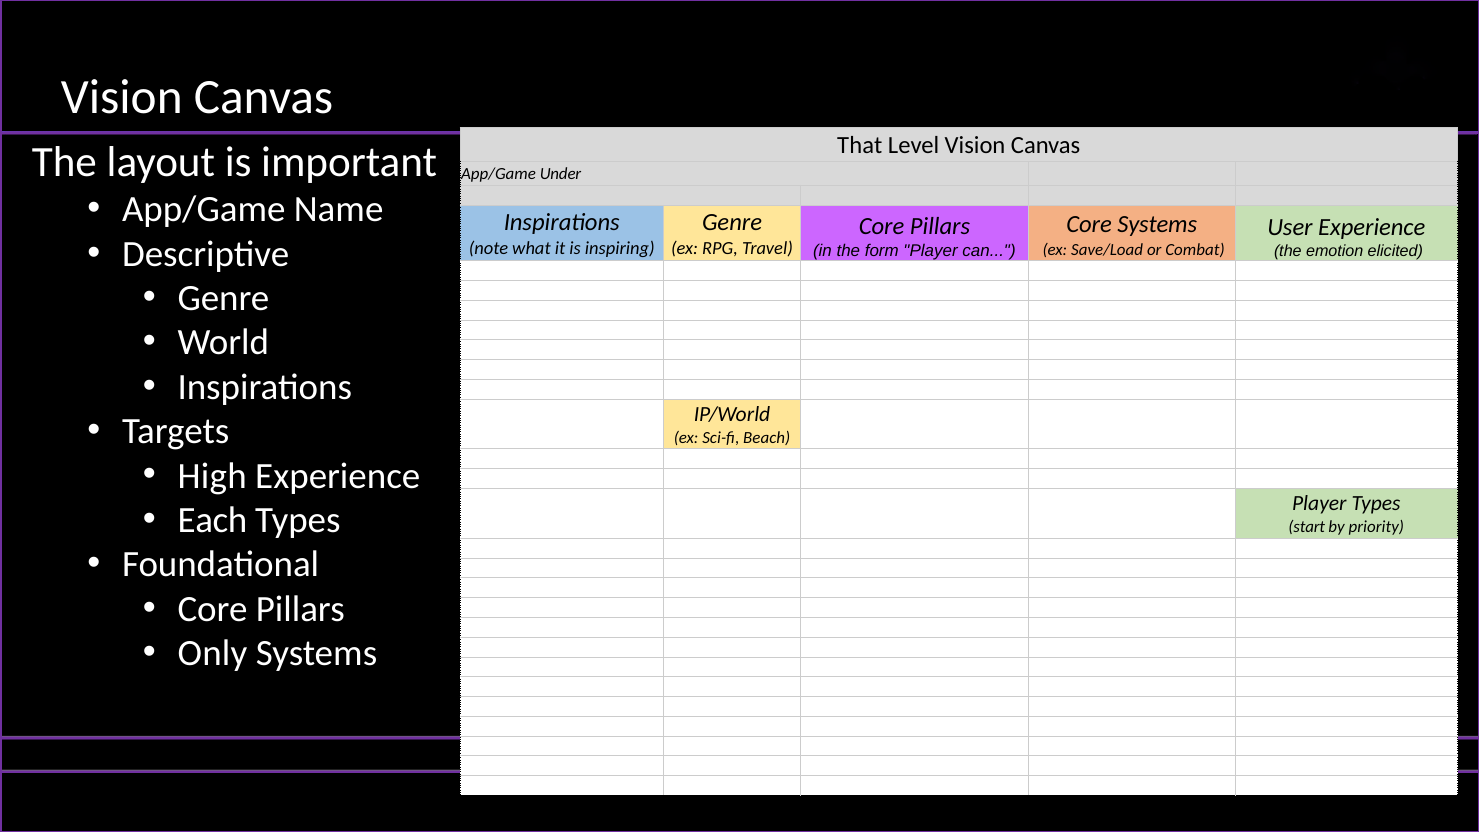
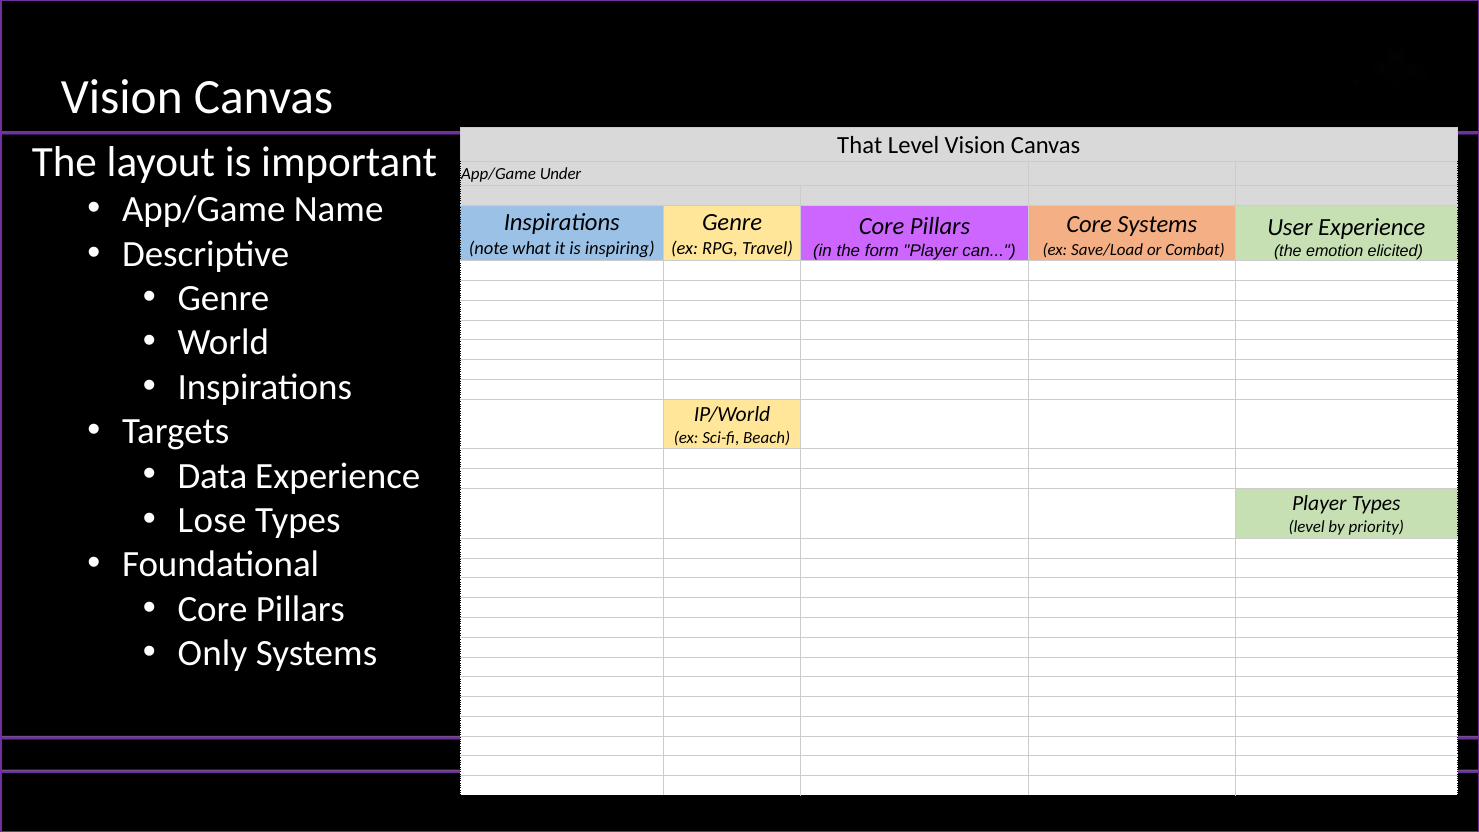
High: High -> Data
Each: Each -> Lose
start at (1307, 527): start -> level
